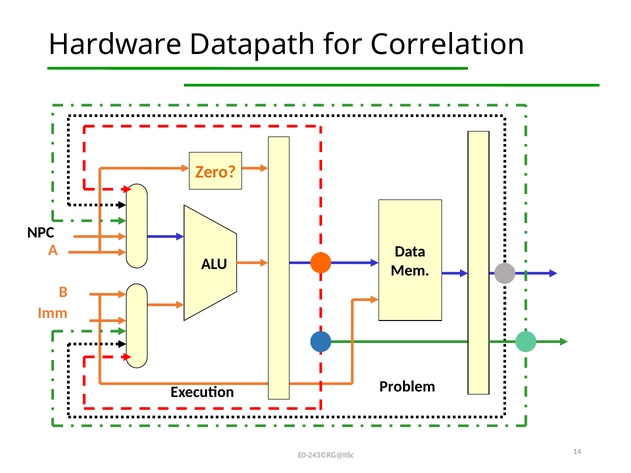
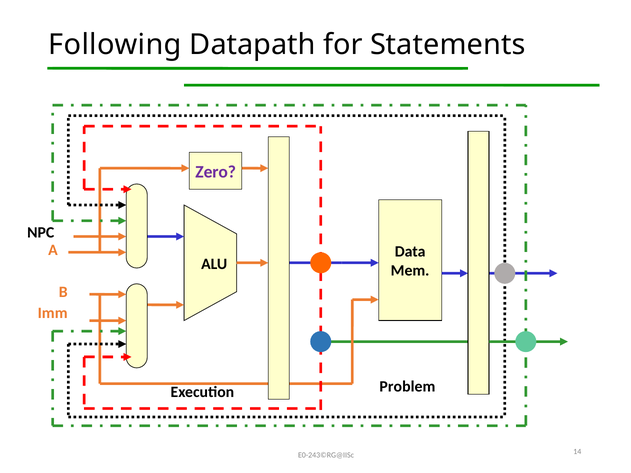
Hardware: Hardware -> Following
Correlation: Correlation -> Statements
Zero colour: orange -> purple
